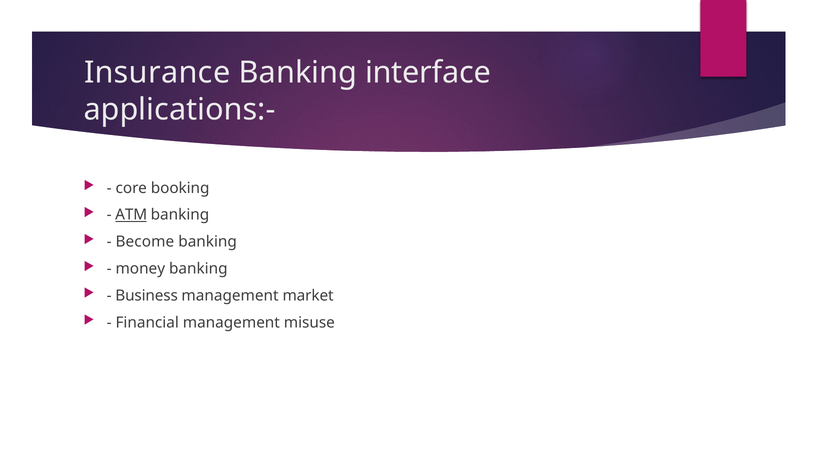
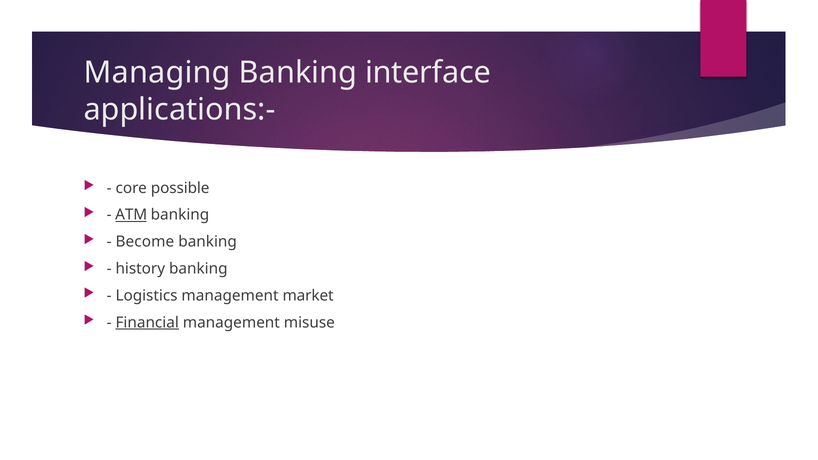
Insurance: Insurance -> Managing
booking: booking -> possible
money: money -> history
Business: Business -> Logistics
Financial underline: none -> present
